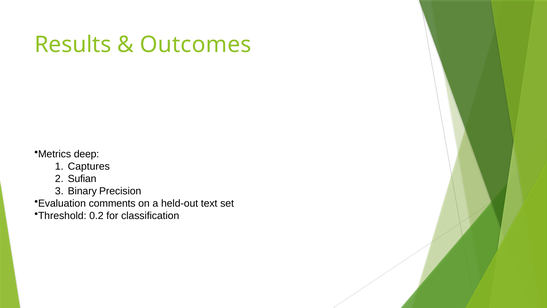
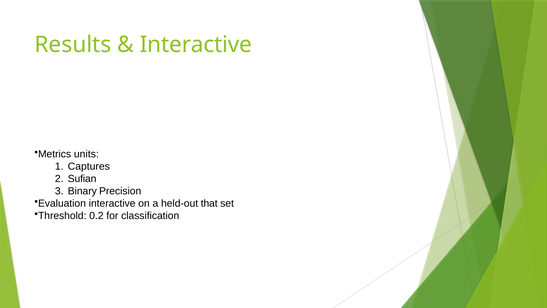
Outcomes at (196, 45): Outcomes -> Interactive
deep: deep -> units
Evaluation comments: comments -> interactive
text: text -> that
